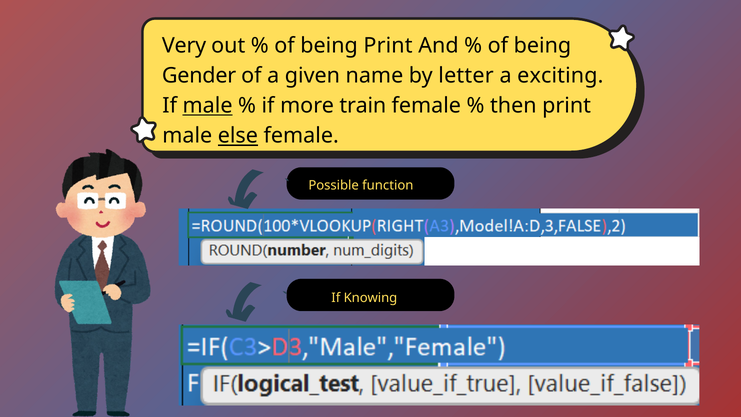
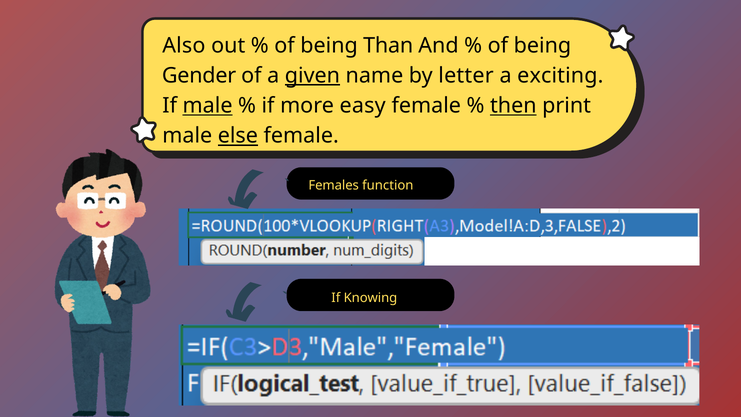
Very: Very -> Also
being Print: Print -> Than
given underline: none -> present
train: train -> easy
then underline: none -> present
Possible: Possible -> Females
